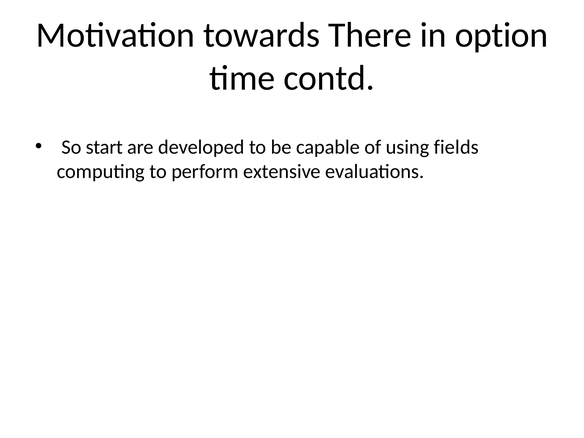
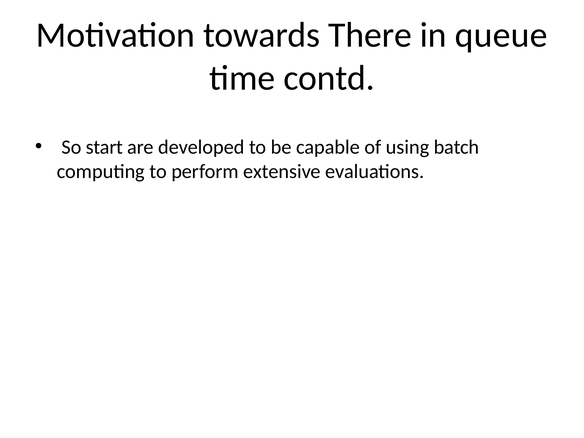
option: option -> queue
fields: fields -> batch
